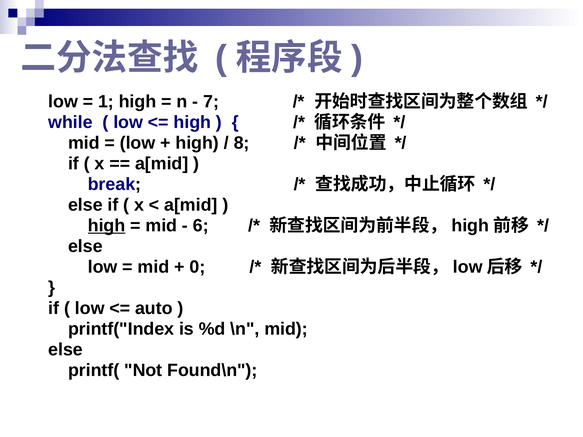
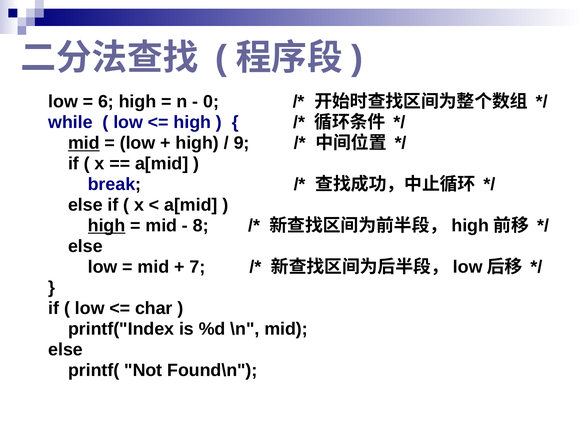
1: 1 -> 6
7: 7 -> 0
mid at (84, 143) underline: none -> present
8: 8 -> 9
6: 6 -> 8
0: 0 -> 7
auto: auto -> char
